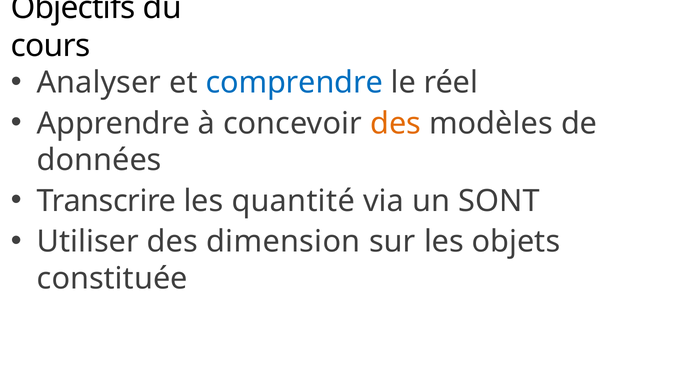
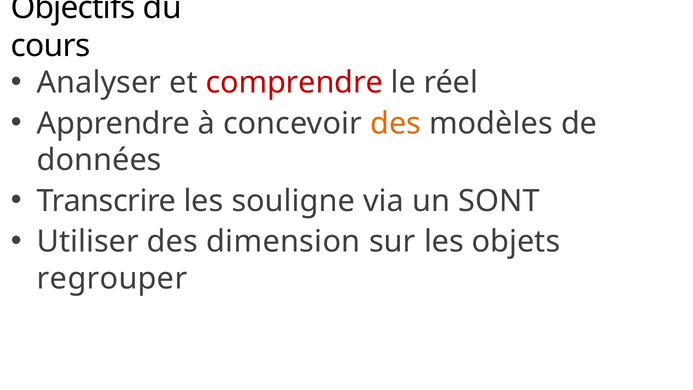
comprendre colour: blue -> red
quantité: quantité -> souligne
constituée: constituée -> regrouper
